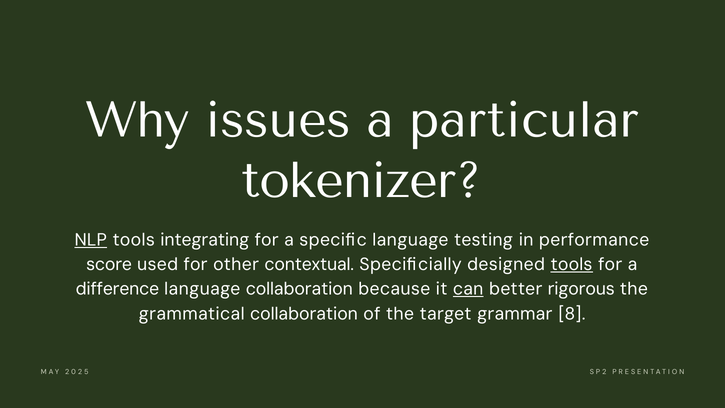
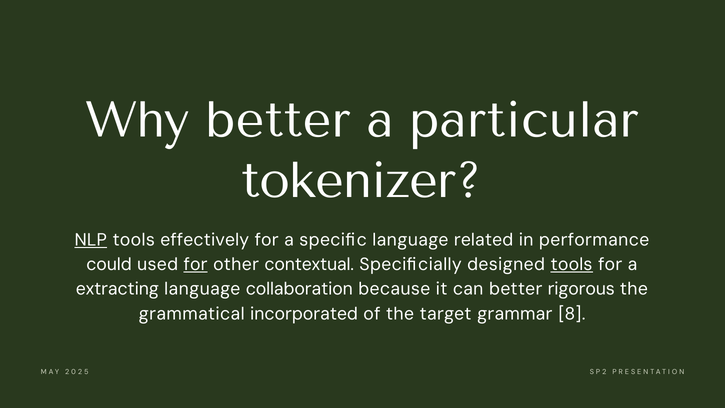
Why issues: issues -> better
integrating: integrating -> effectively
testing: testing -> related
score: score -> could
for at (196, 264) underline: none -> present
difference: difference -> extracting
can underline: present -> none
grammatical collaboration: collaboration -> incorporated
